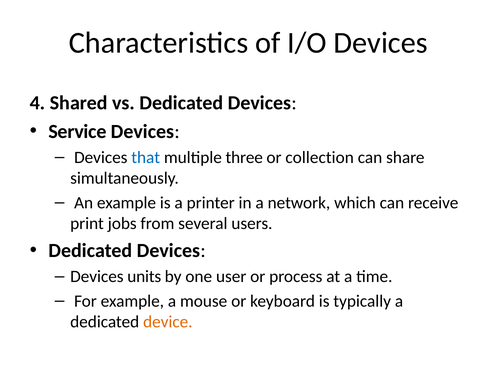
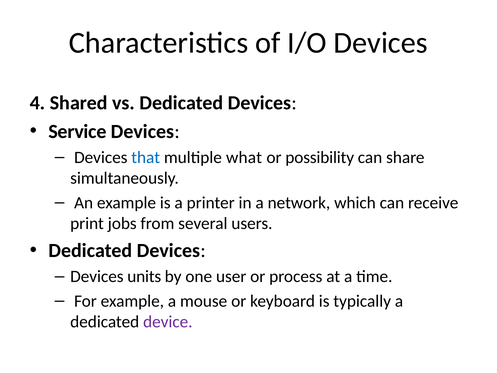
three: three -> what
collection: collection -> possibility
device colour: orange -> purple
